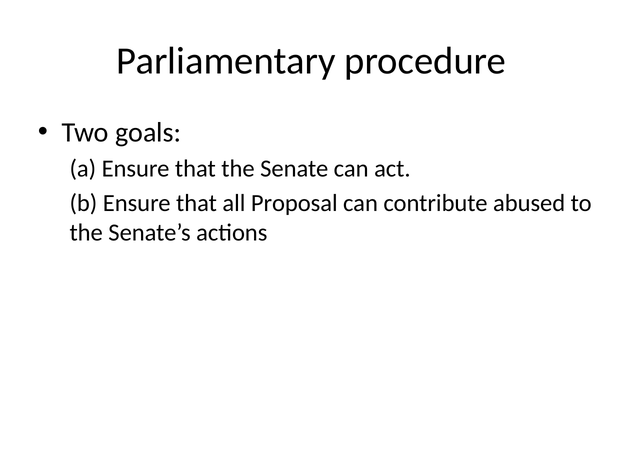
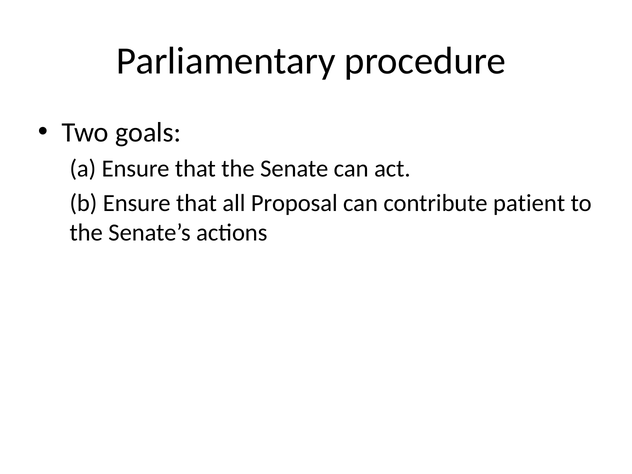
abused: abused -> patient
